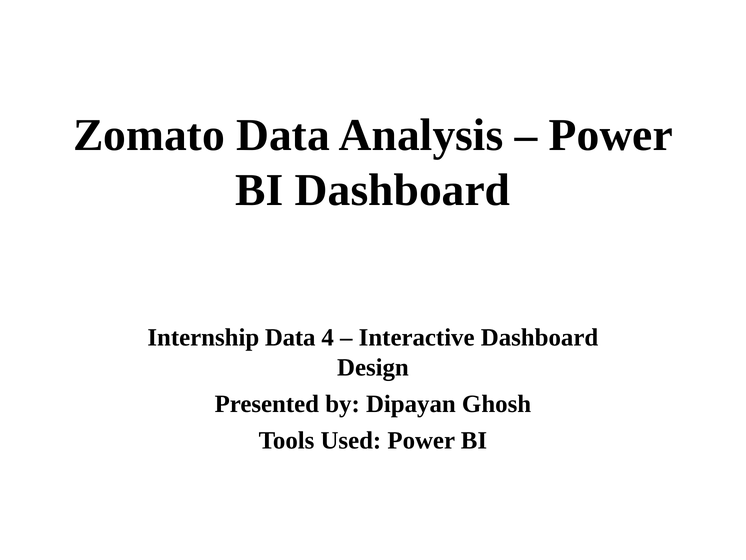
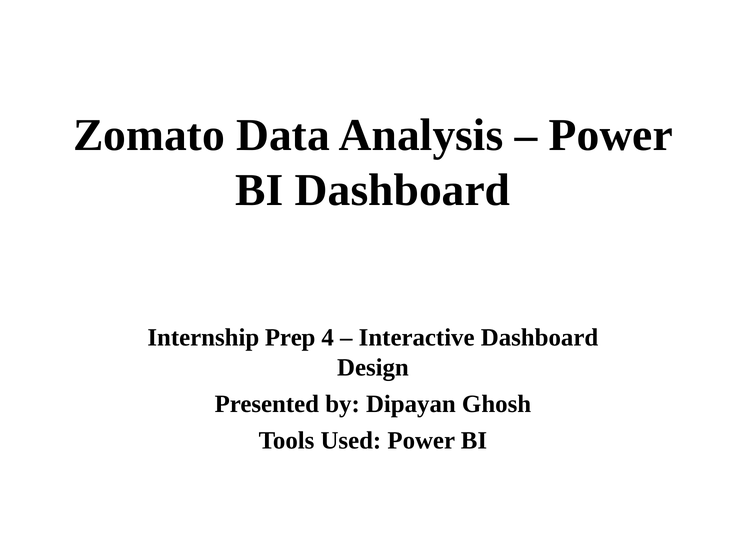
Internship Data: Data -> Prep
